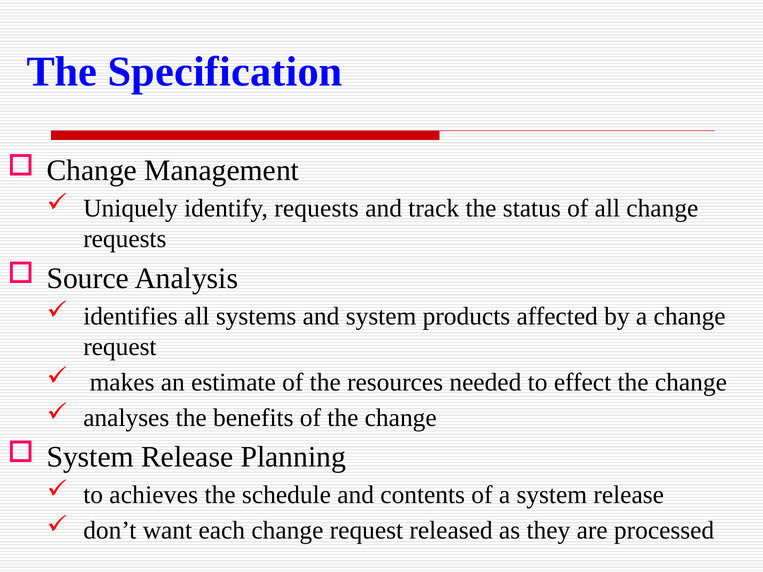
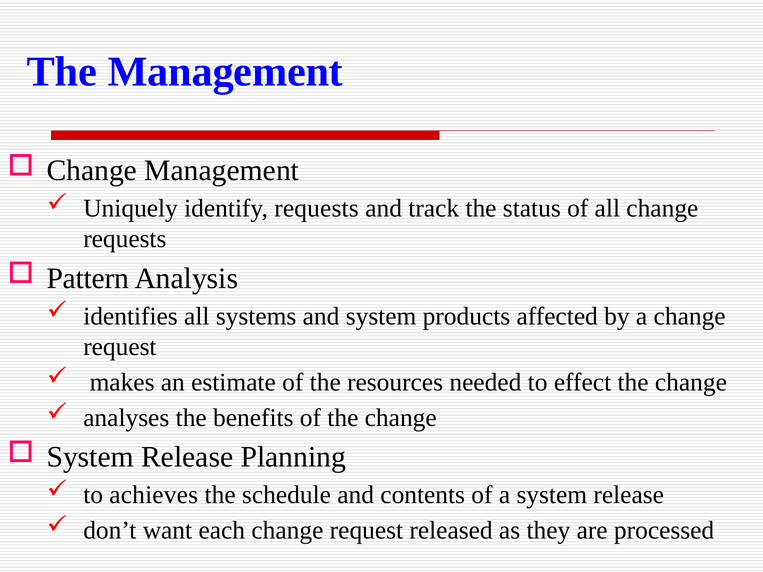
The Specification: Specification -> Management
Source: Source -> Pattern
